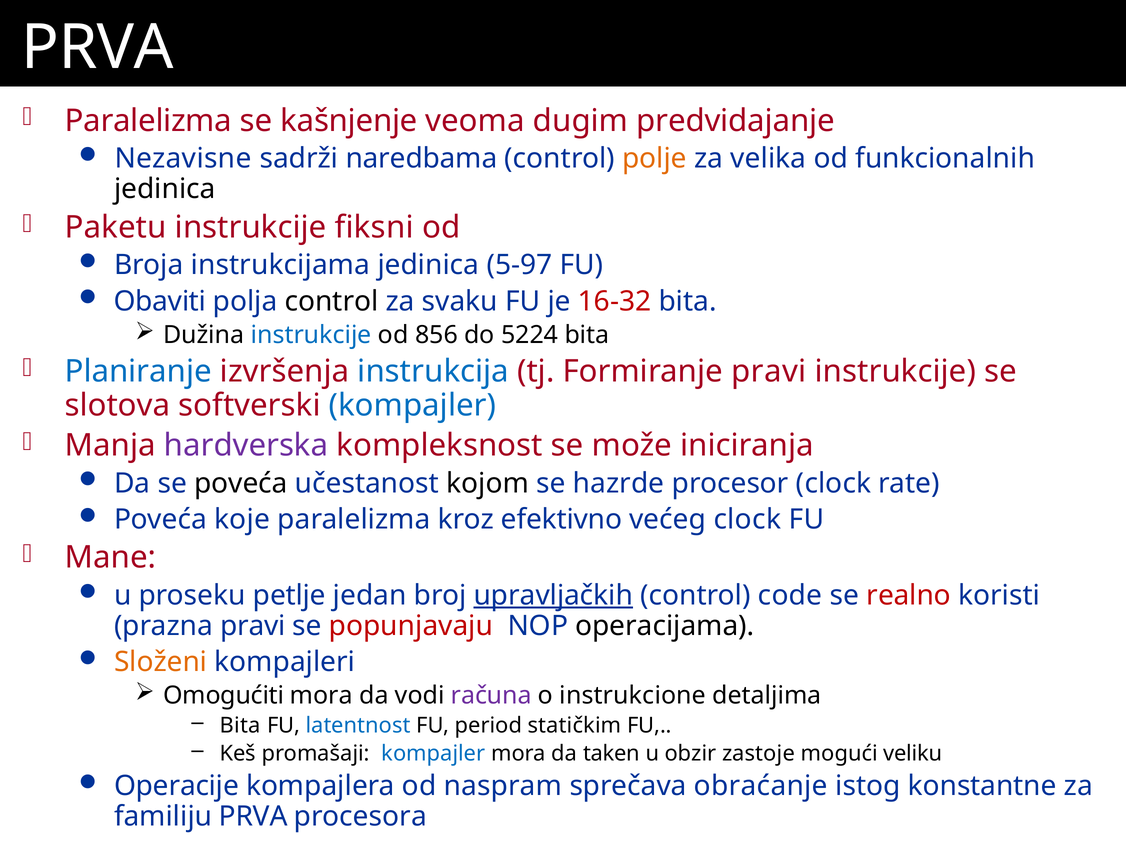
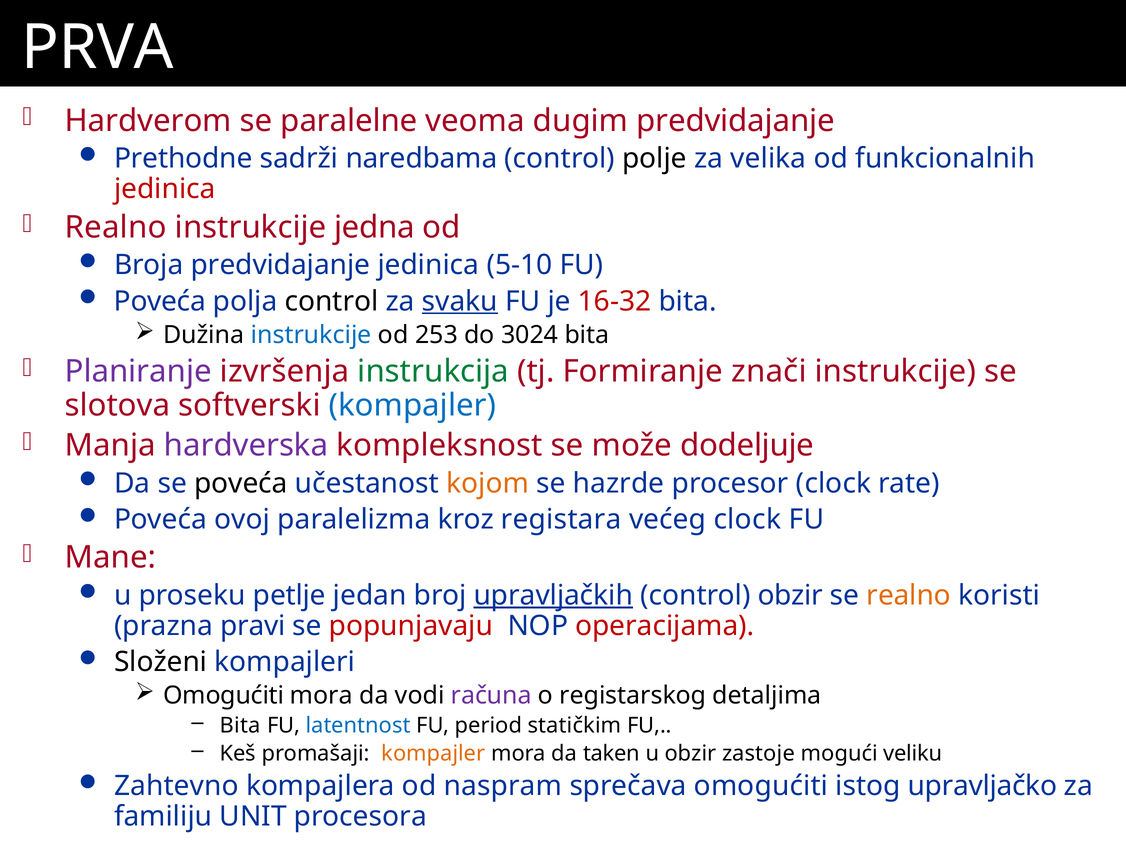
Paralelizma at (148, 121): Paralelizma -> Hardverom
kašnjenje: kašnjenje -> paralelne
Nezavisne: Nezavisne -> Prethodne
polje colour: orange -> black
jedinica at (165, 189) colour: black -> red
Paketu at (116, 227): Paketu -> Realno
fiksni: fiksni -> jedna
Broja instrukcijama: instrukcijama -> predvidajanje
5-97: 5-97 -> 5-10
Obaviti at (160, 301): Obaviti -> Poveća
svaku underline: none -> present
856: 856 -> 253
5224: 5224 -> 3024
Planiranje colour: blue -> purple
instrukcija colour: blue -> green
Formiranje pravi: pravi -> znači
iniciranja: iniciranja -> dodeljuje
kojom colour: black -> orange
koje: koje -> ovoj
efektivno: efektivno -> registara
control code: code -> obzir
realno at (909, 595) colour: red -> orange
operacijama colour: black -> red
Složeni colour: orange -> black
instrukcione: instrukcione -> registarskog
kompajler at (433, 753) colour: blue -> orange
Operacije: Operacije -> Zahtevno
sprečava obraćanje: obraćanje -> omogućiti
konstantne: konstantne -> upravljačko
familiju PRVA: PRVA -> UNIT
